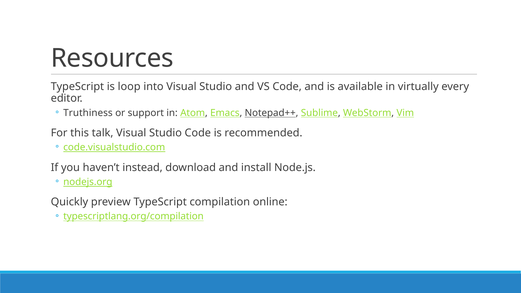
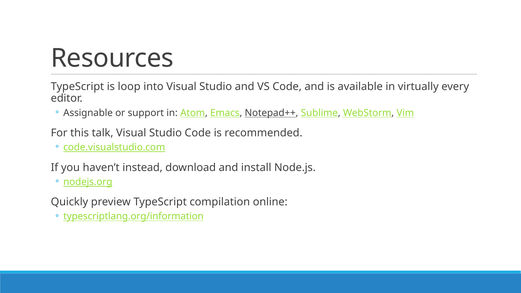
Truthiness: Truthiness -> Assignable
typescriptlang.org/compilation: typescriptlang.org/compilation -> typescriptlang.org/information
